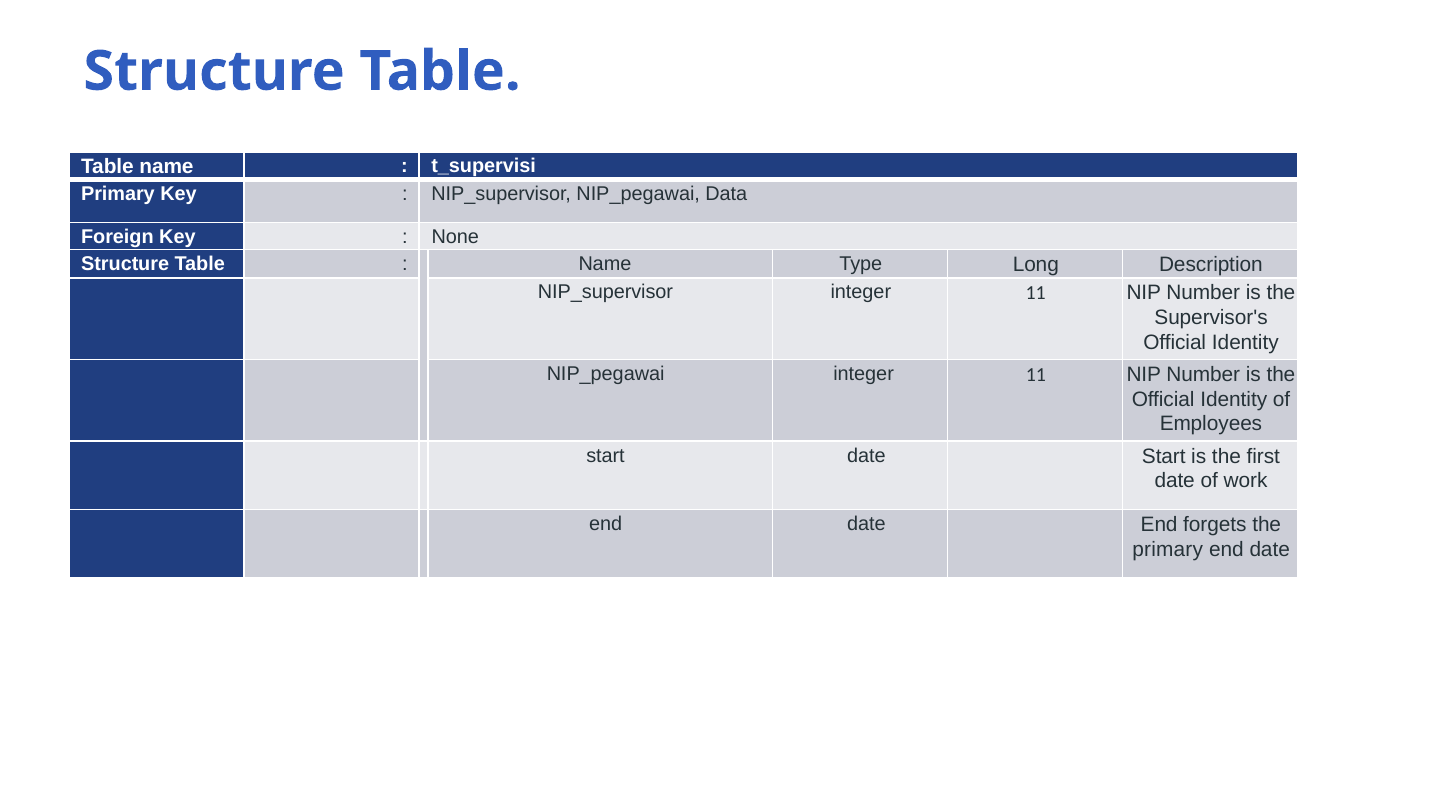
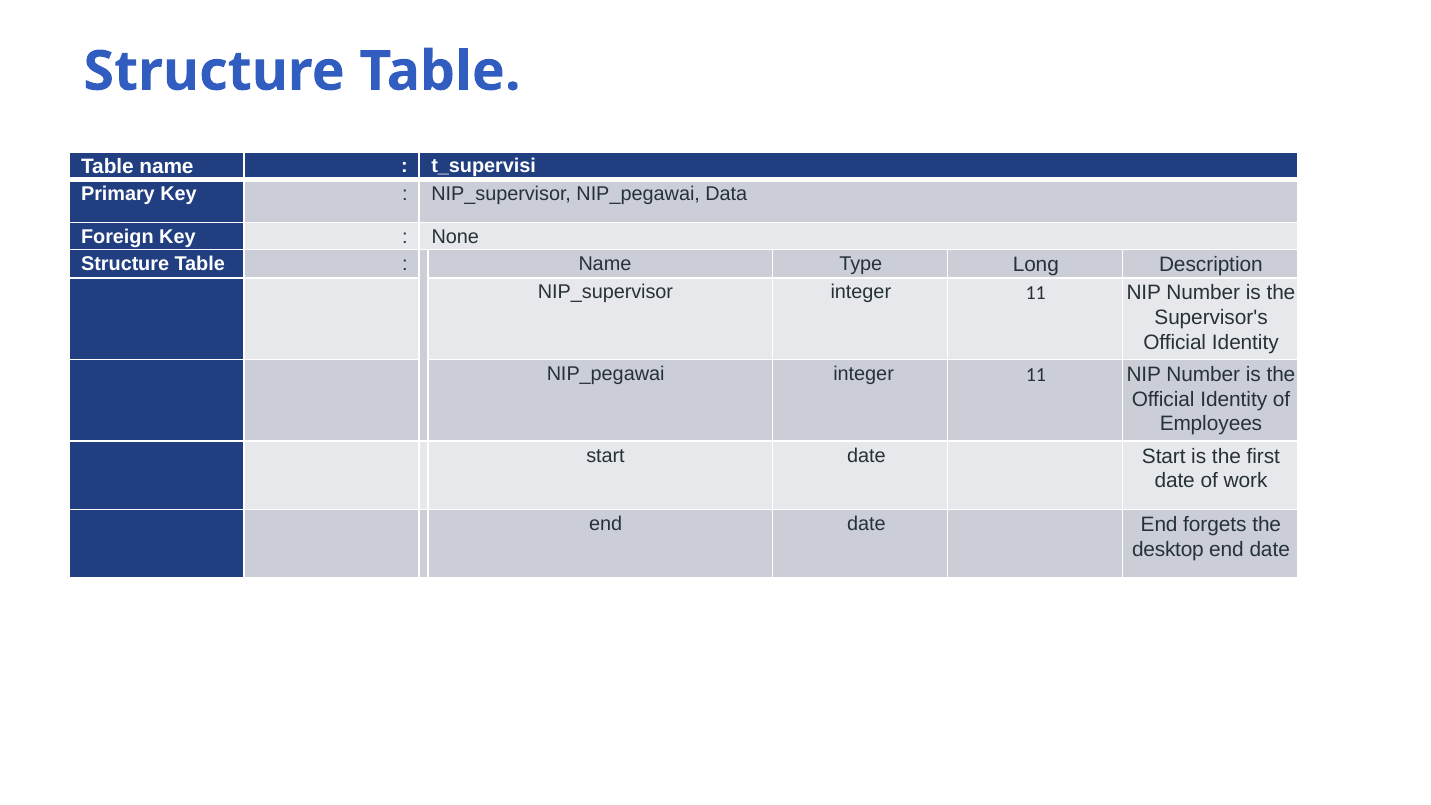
primary at (1168, 549): primary -> desktop
